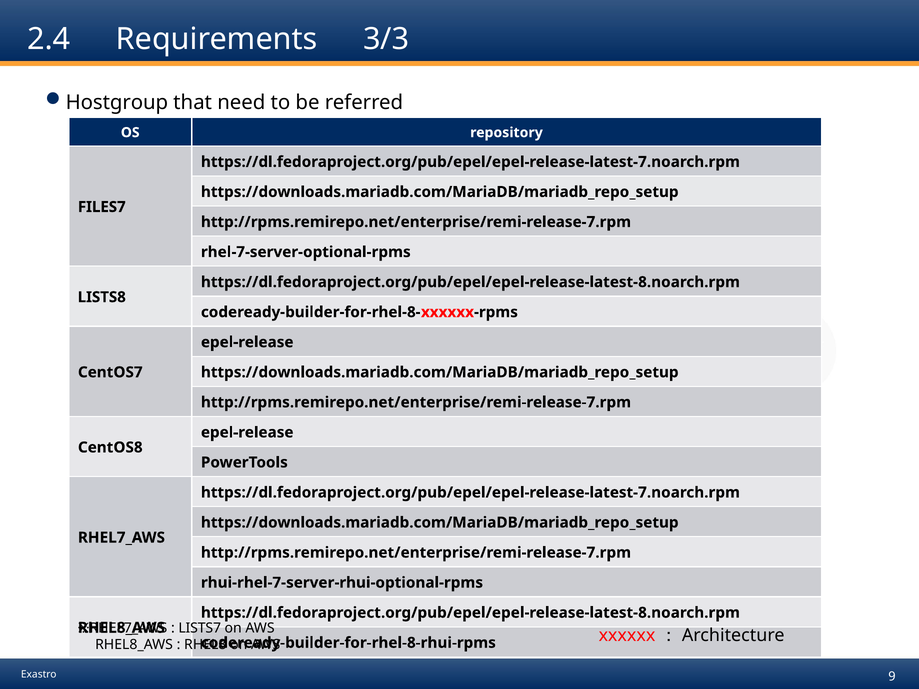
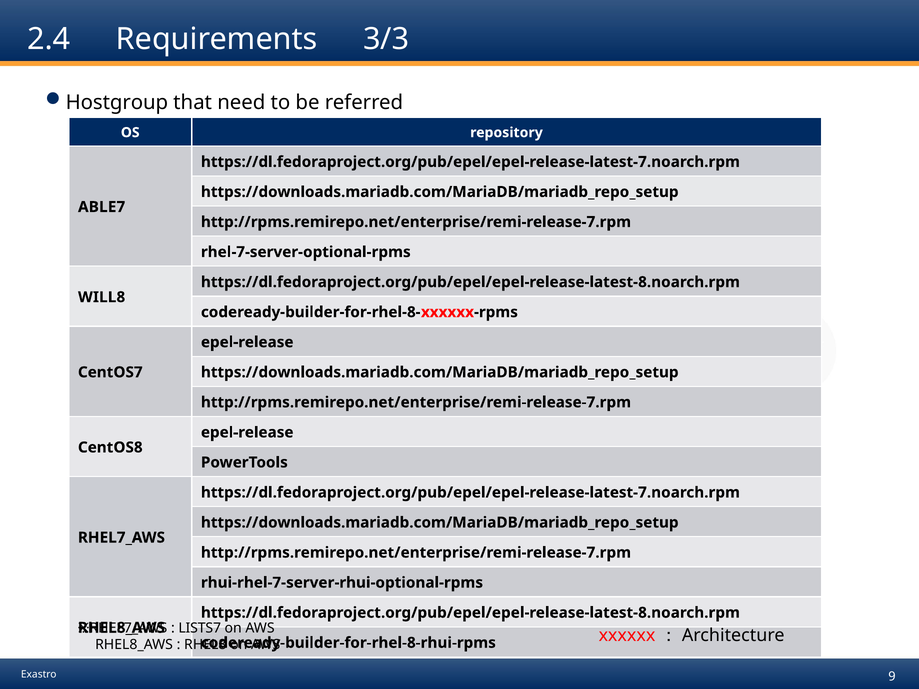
FILES7: FILES7 -> ABLE7
LISTS8: LISTS8 -> WILL8
